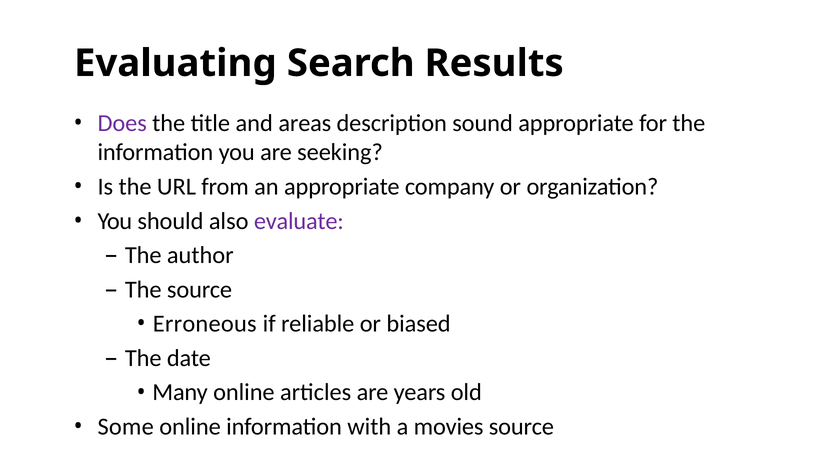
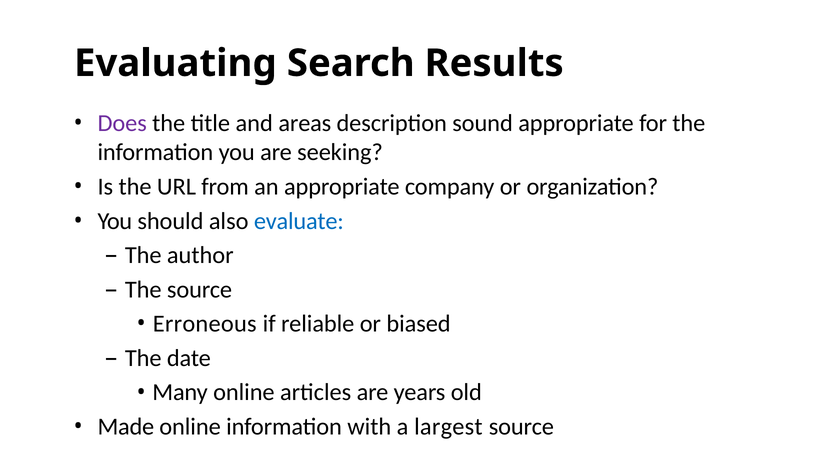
evaluate colour: purple -> blue
Some: Some -> Made
movies: movies -> largest
